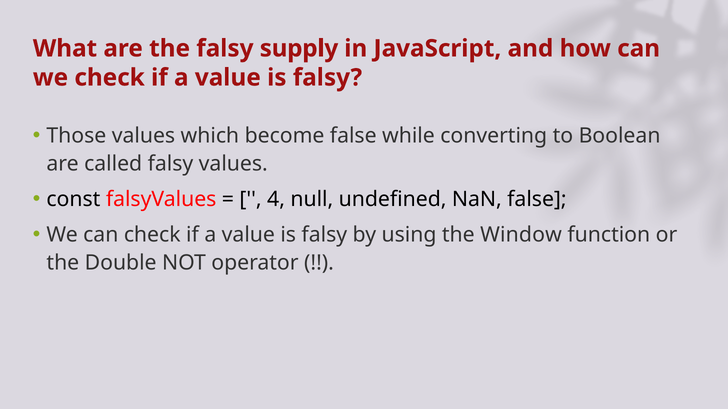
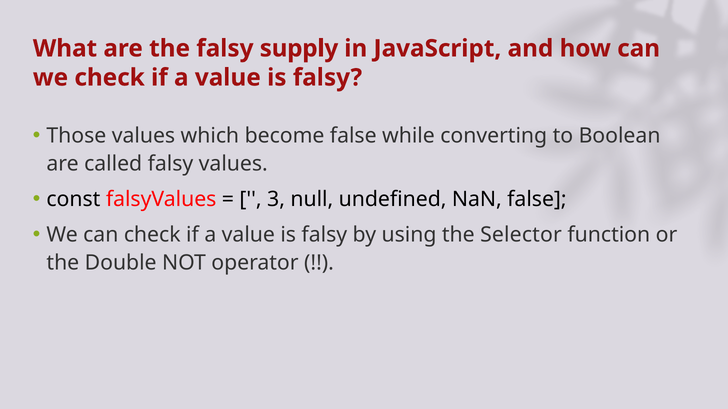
4: 4 -> 3
Window: Window -> Selector
